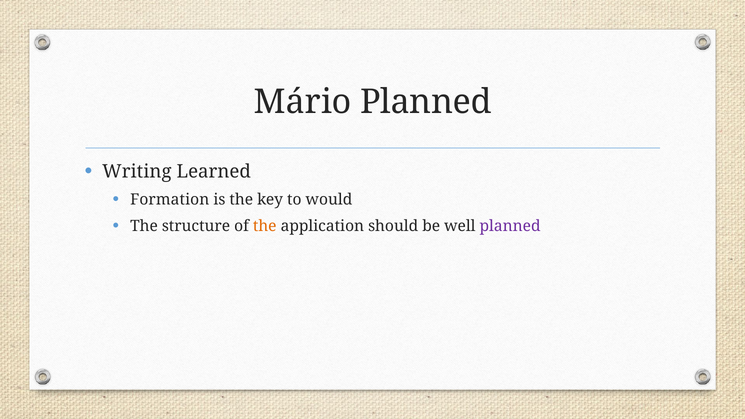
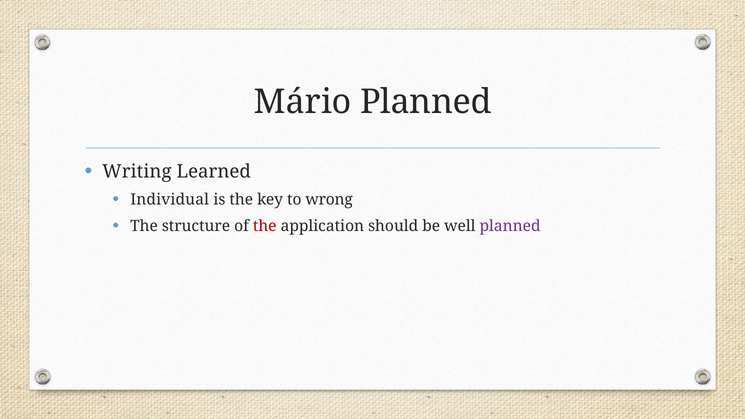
Formation: Formation -> Individual
would: would -> wrong
the at (265, 226) colour: orange -> red
